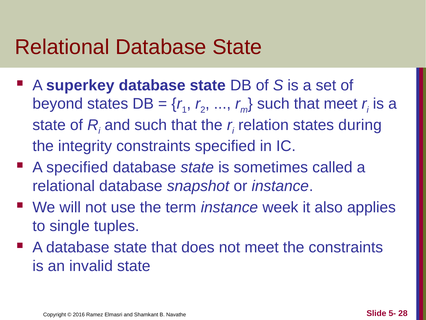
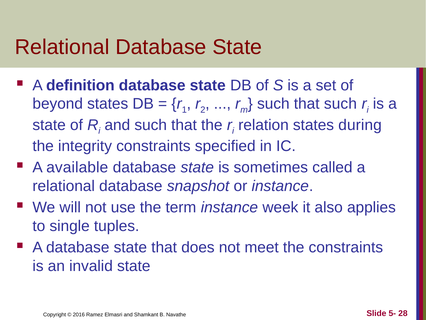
superkey: superkey -> definition
that meet: meet -> such
A specified: specified -> available
